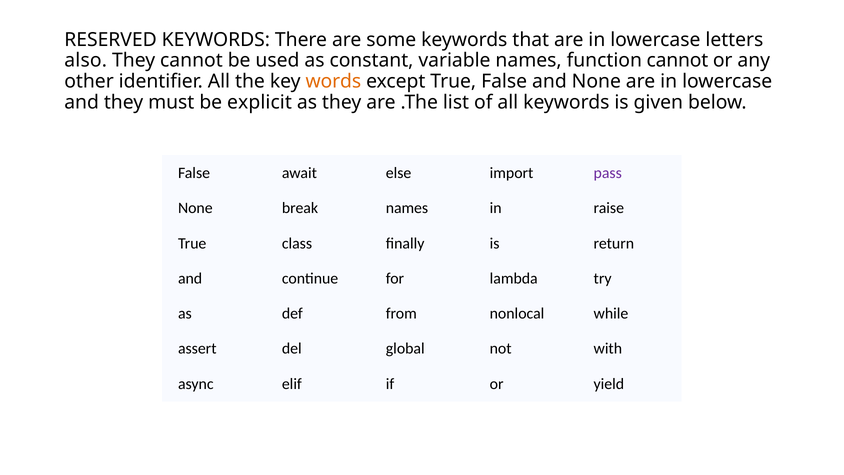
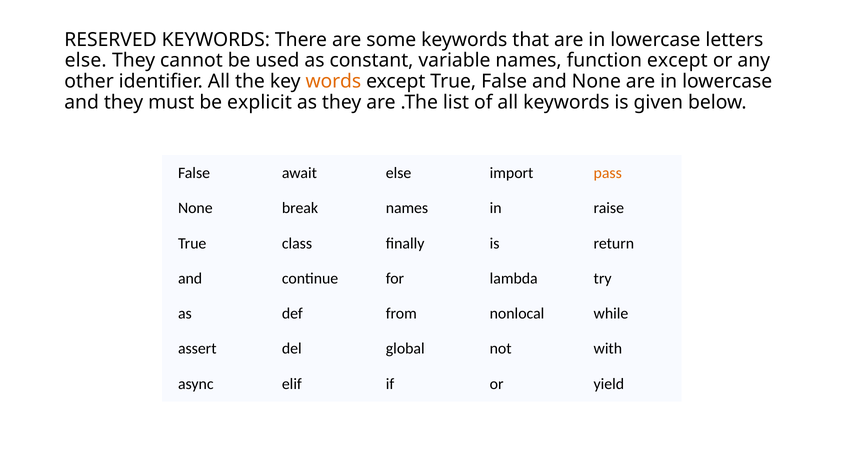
also at (86, 61): also -> else
function cannot: cannot -> except
pass colour: purple -> orange
